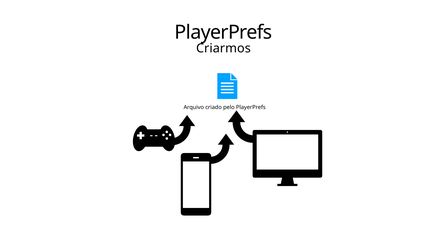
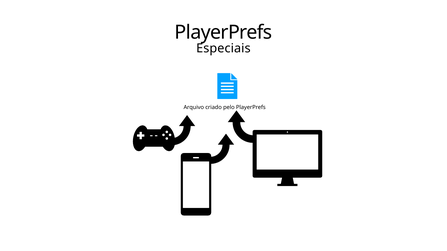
Criarmos: Criarmos -> Especiais
